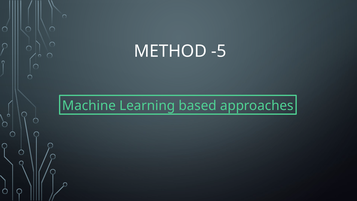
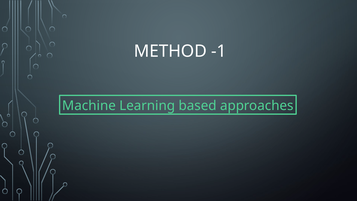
-5: -5 -> -1
